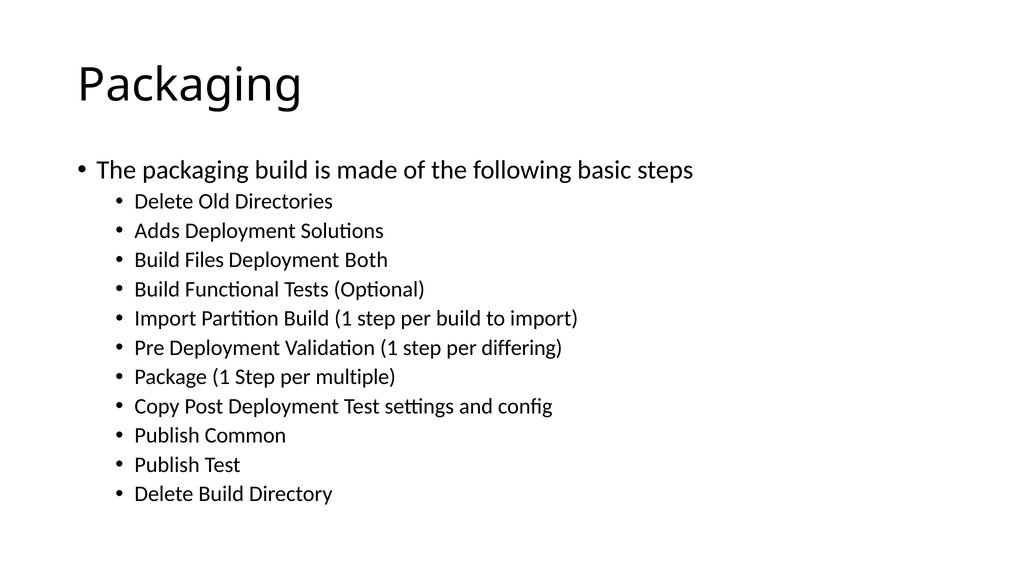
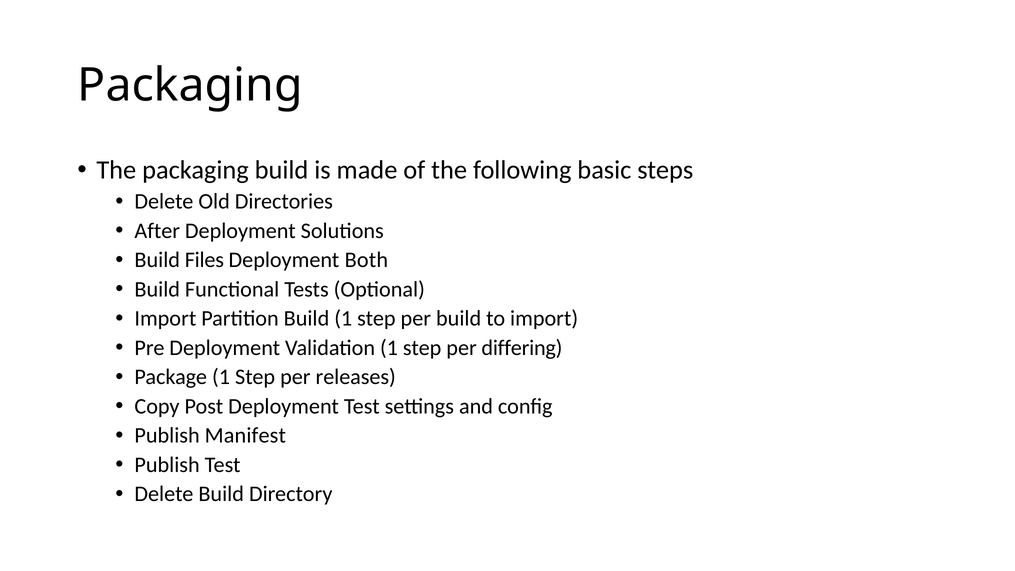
Adds: Adds -> After
multiple: multiple -> releases
Common: Common -> Manifest
